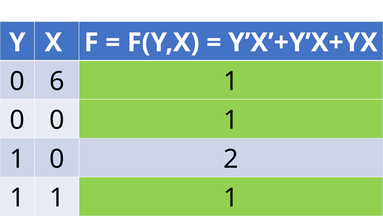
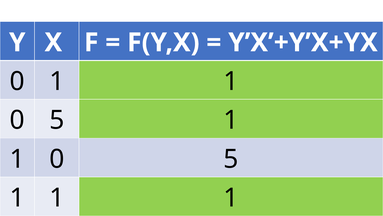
0 6: 6 -> 1
0 at (57, 120): 0 -> 5
2 at (231, 159): 2 -> 5
